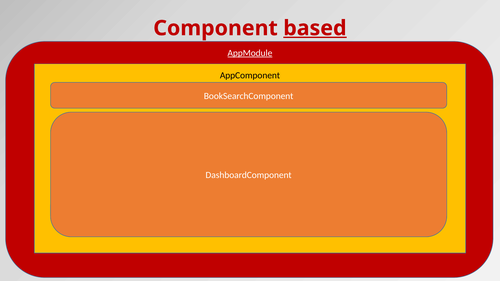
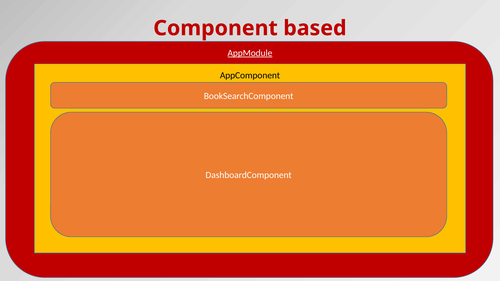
based underline: present -> none
